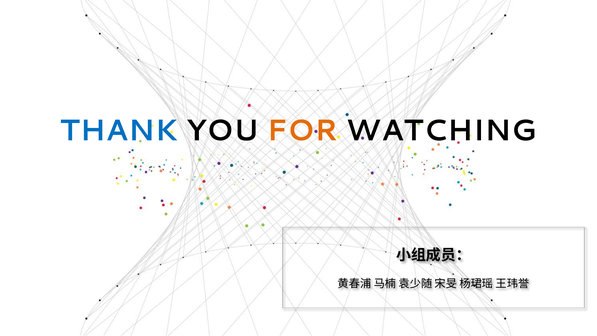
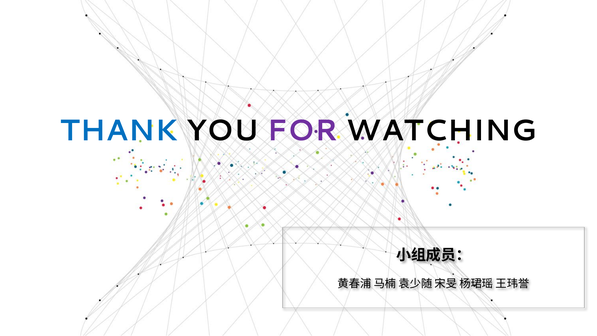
FOR colour: orange -> purple
